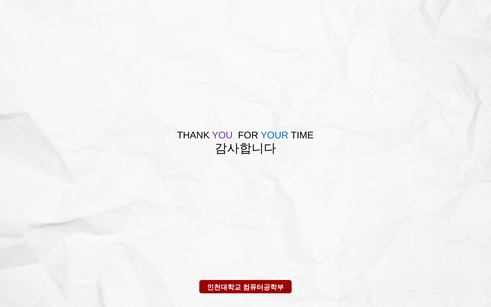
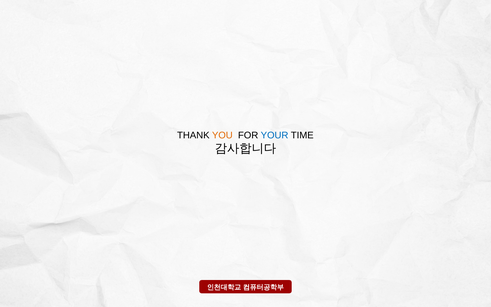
YOU colour: purple -> orange
